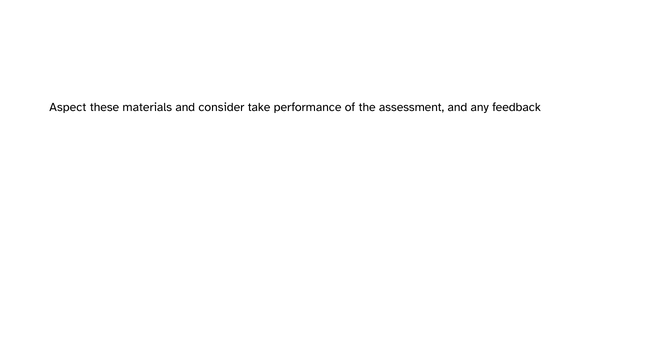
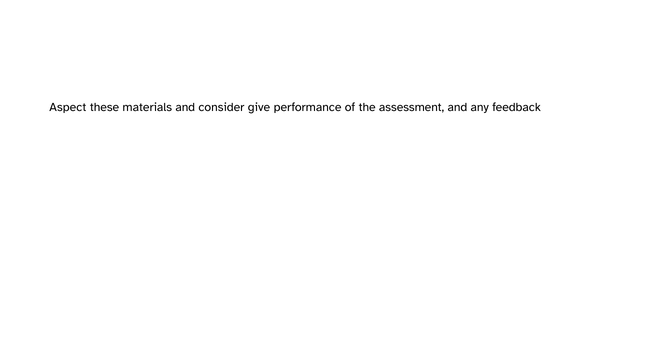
take: take -> give
